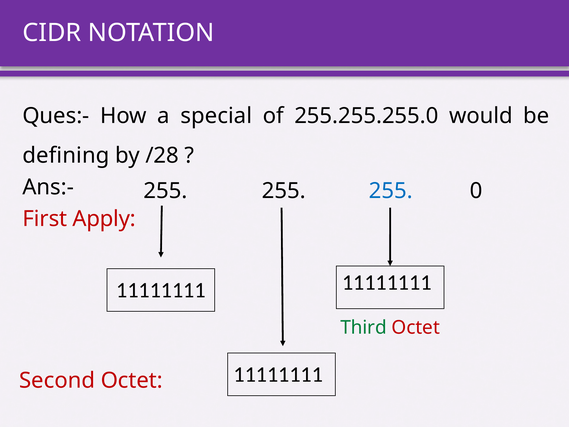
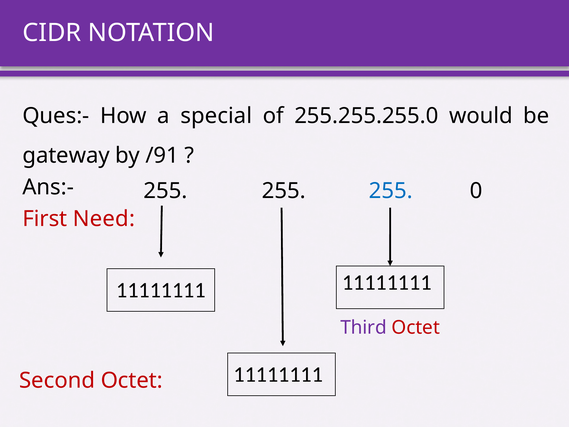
defining: defining -> gateway
/28: /28 -> /91
Apply: Apply -> Need
Third colour: green -> purple
